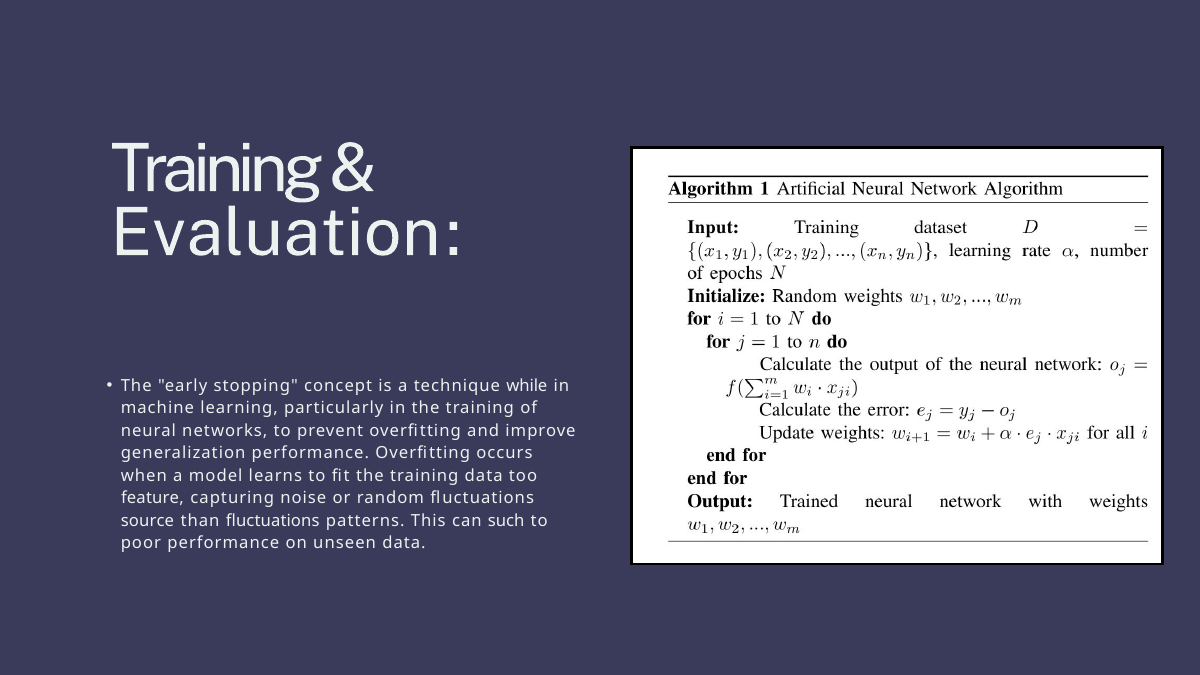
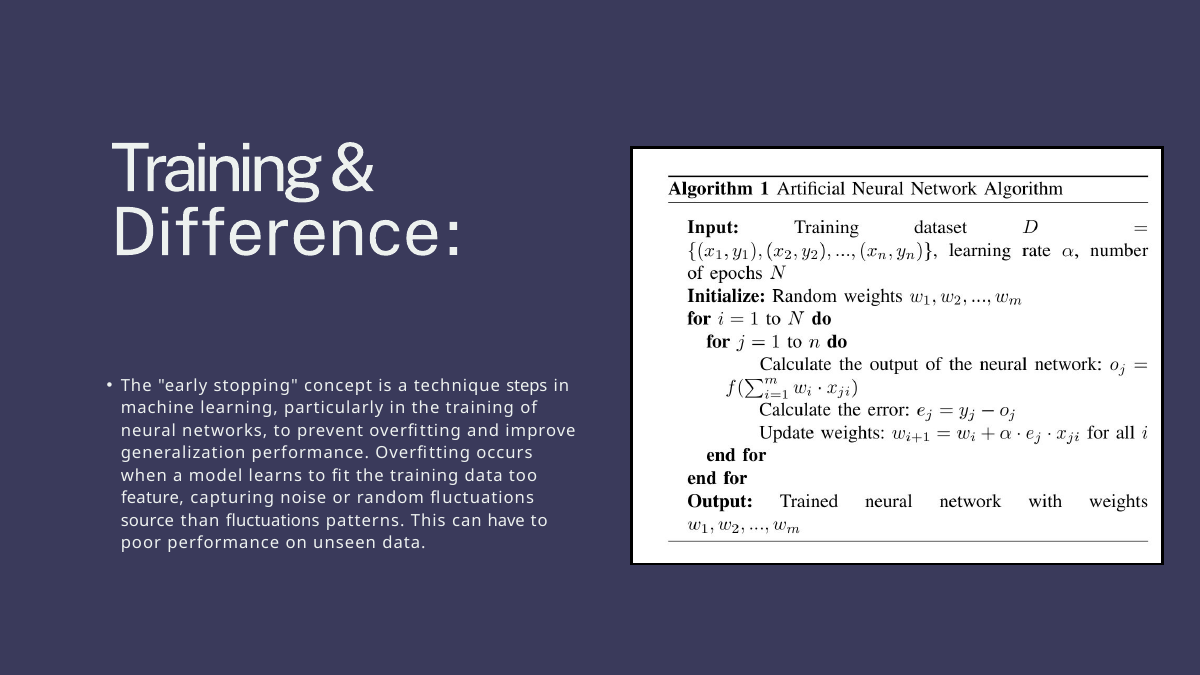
Evaluation: Evaluation -> Difference
while: while -> steps
such: such -> have
